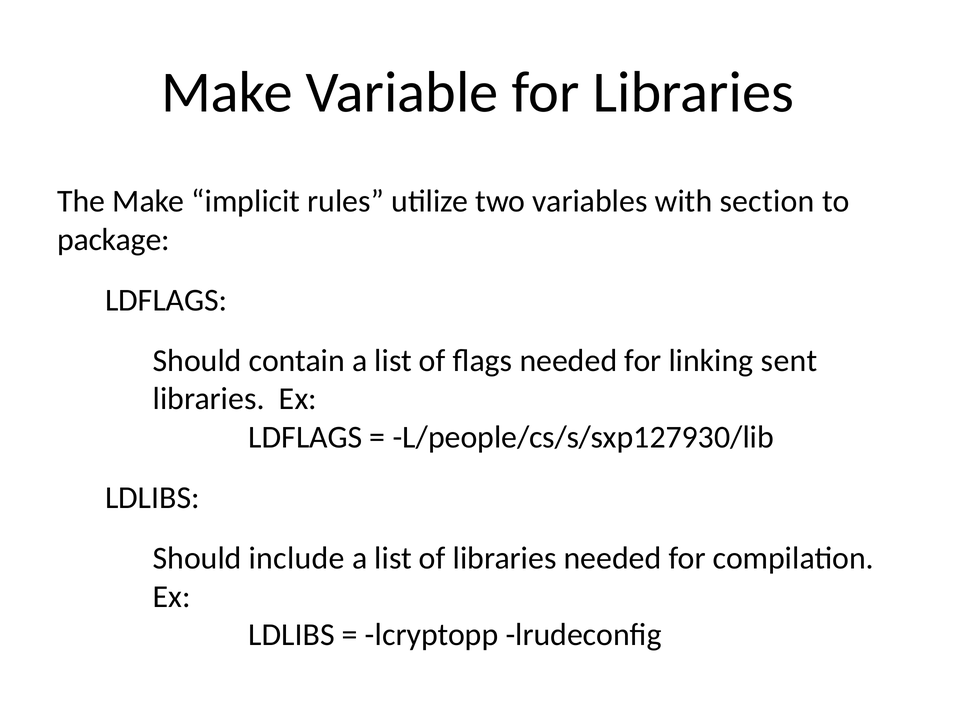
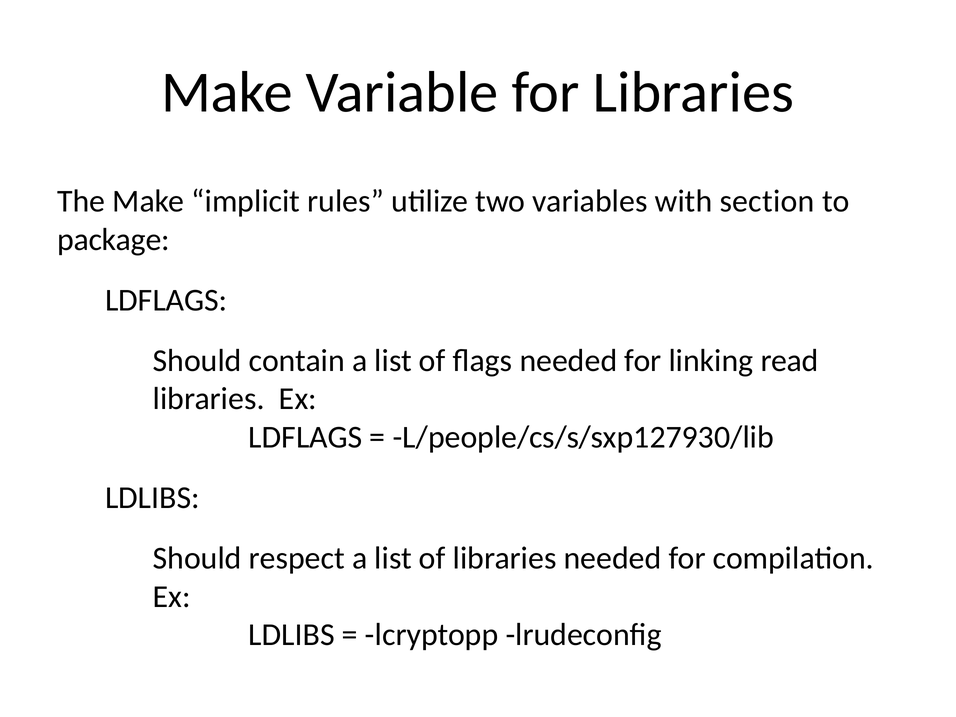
sent: sent -> read
include: include -> respect
